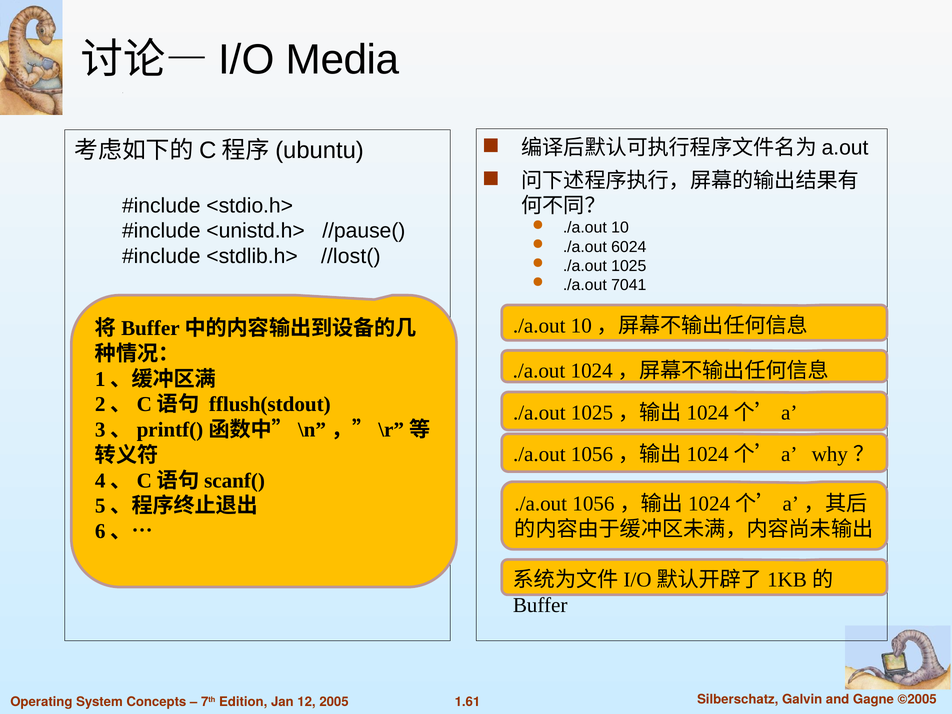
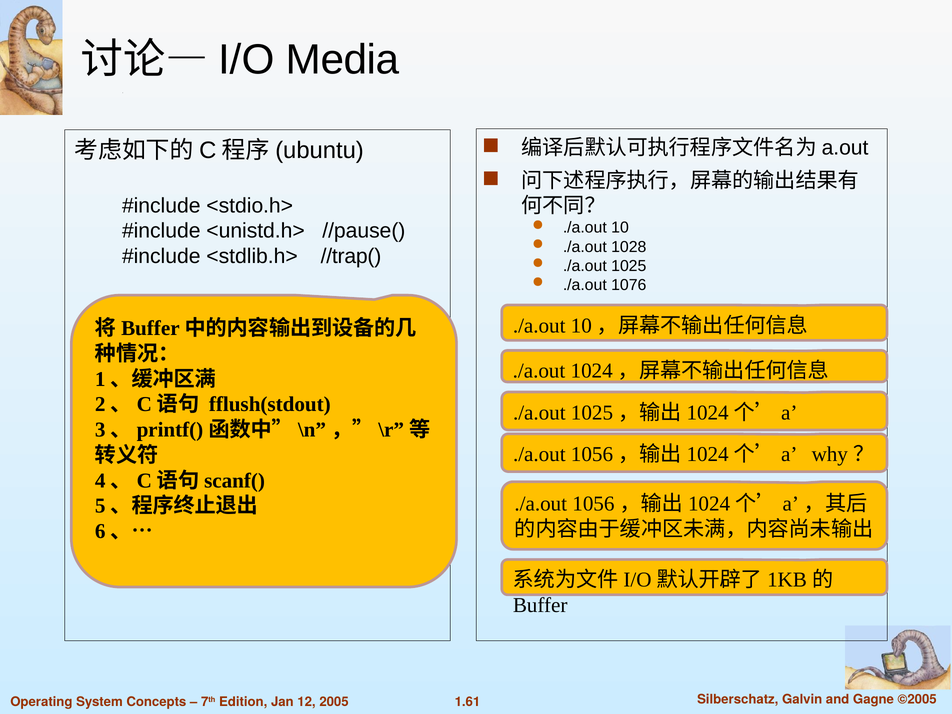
6024: 6024 -> 1028
//lost(: //lost( -> //trap(
7041: 7041 -> 1076
